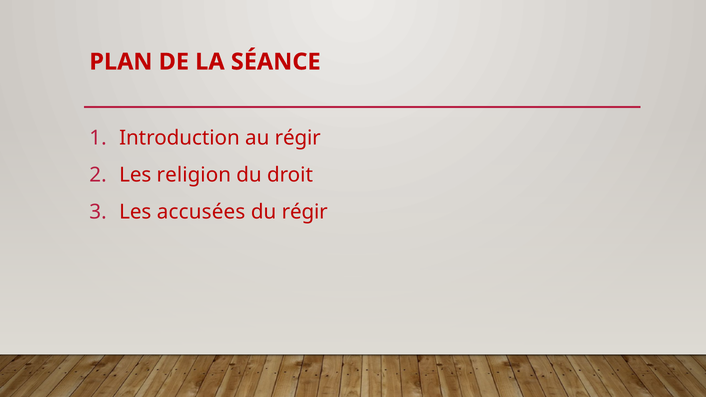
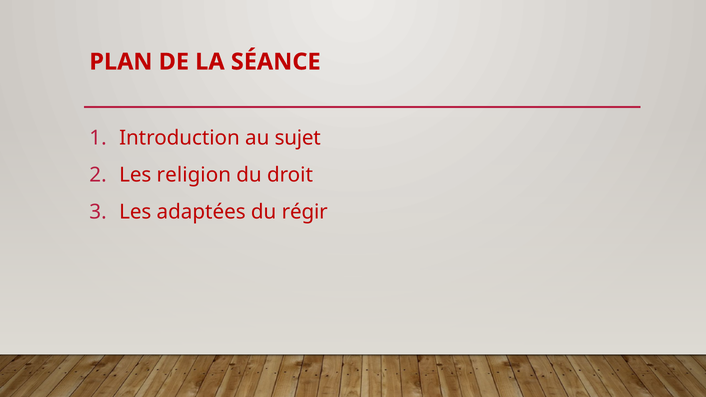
au régir: régir -> sujet
accusées: accusées -> adaptées
